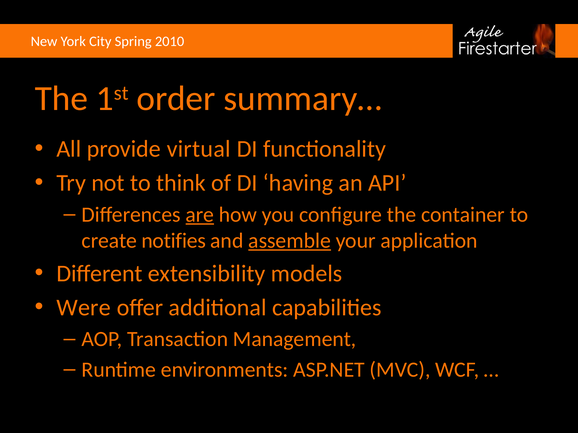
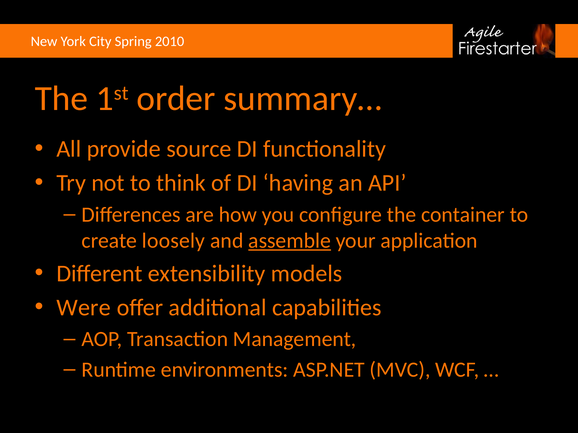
virtual: virtual -> source
are underline: present -> none
notifies: notifies -> loosely
